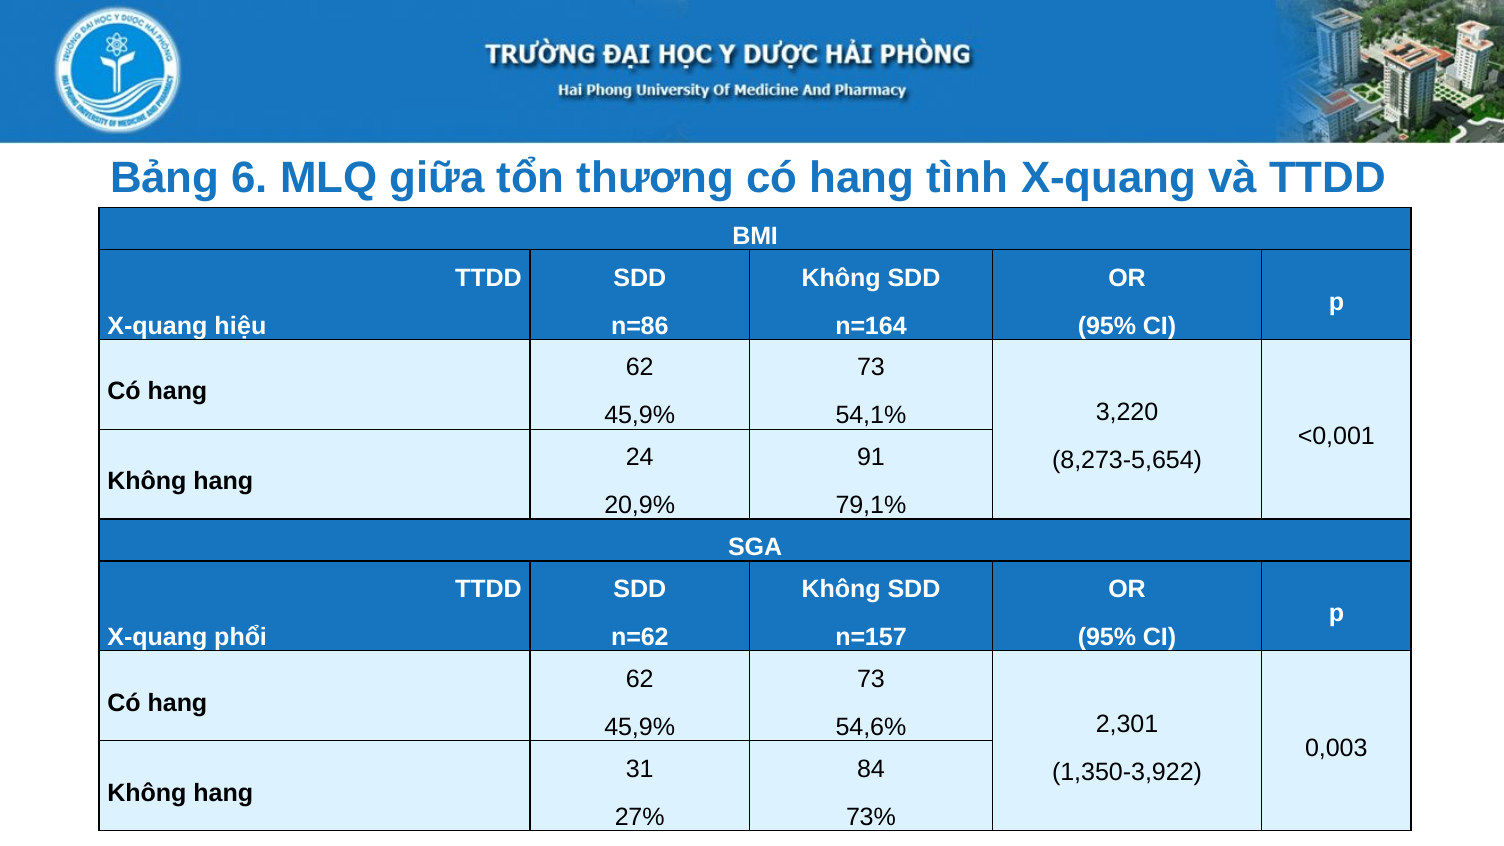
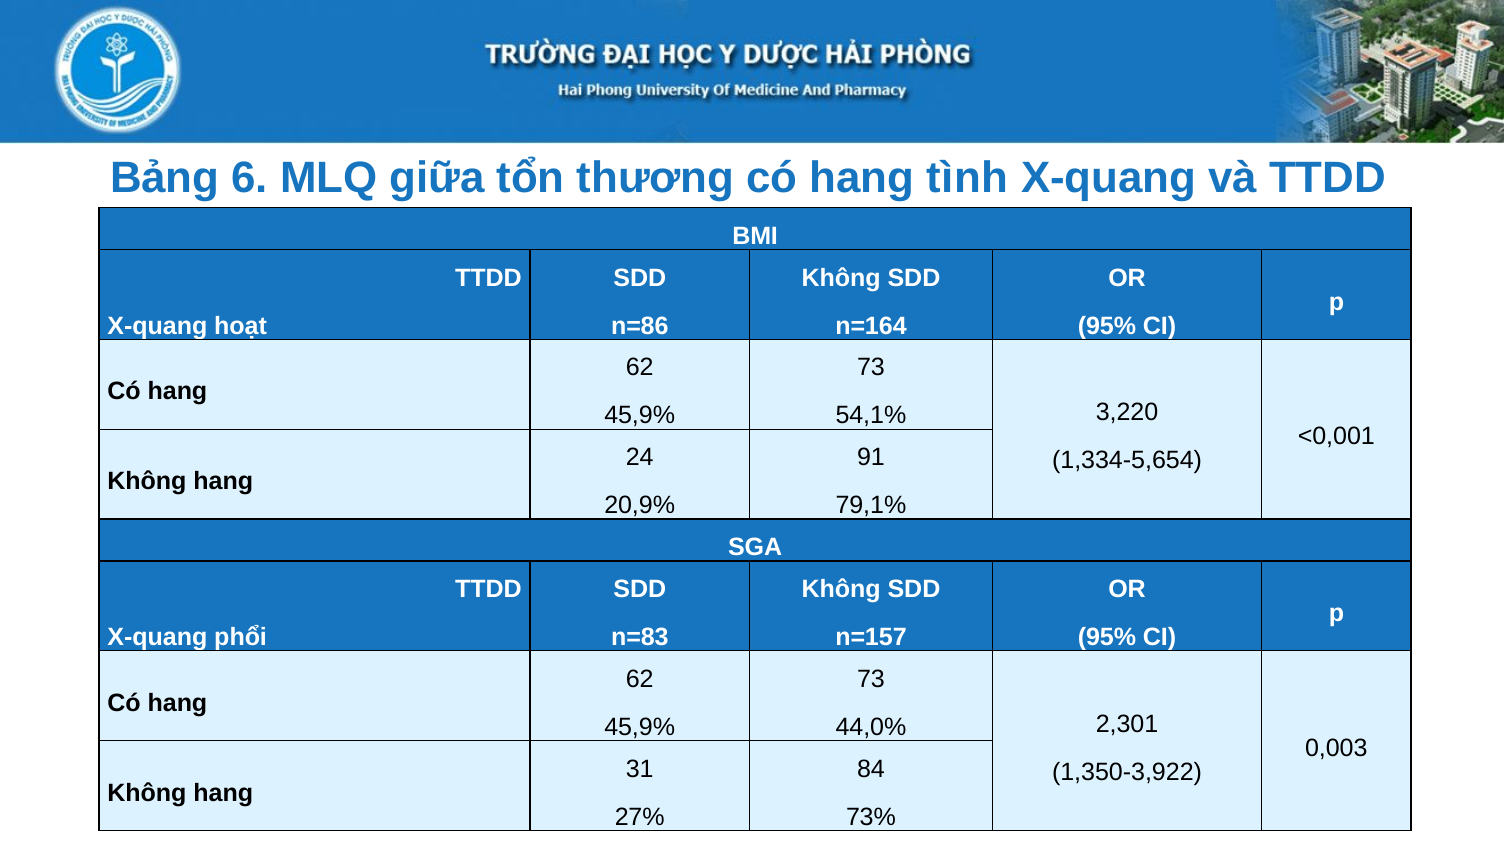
hiệu: hiệu -> hoạt
8,273-5,654: 8,273-5,654 -> 1,334-5,654
n=62: n=62 -> n=83
54,6%: 54,6% -> 44,0%
